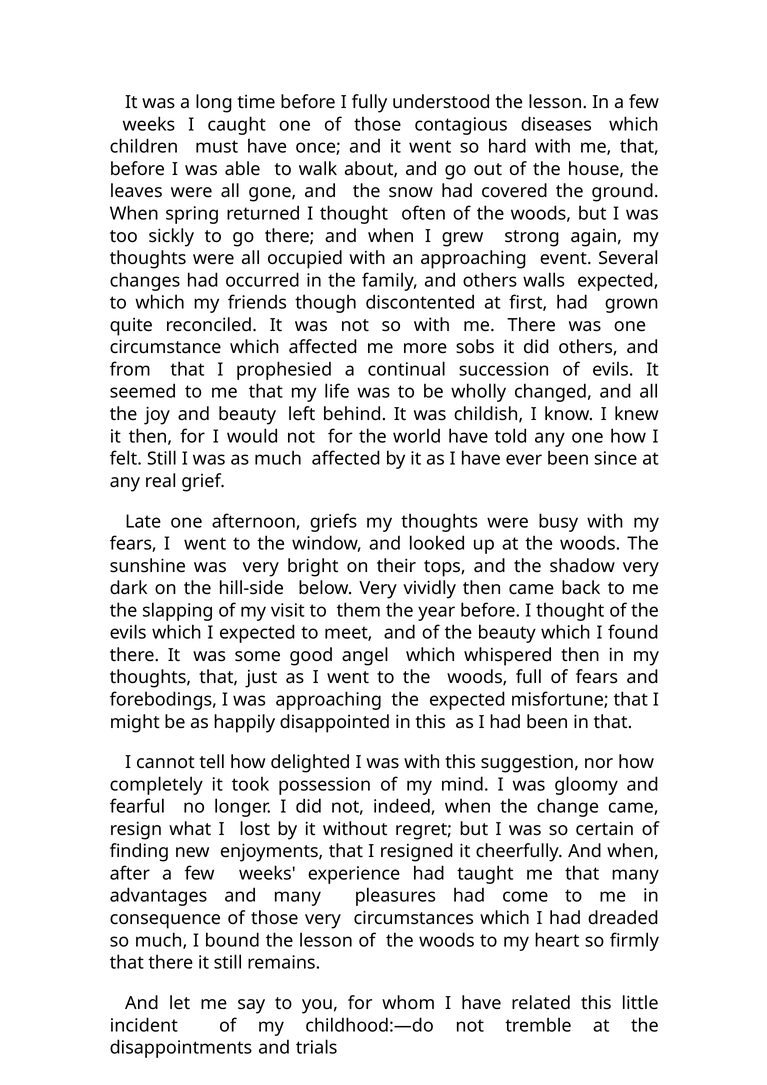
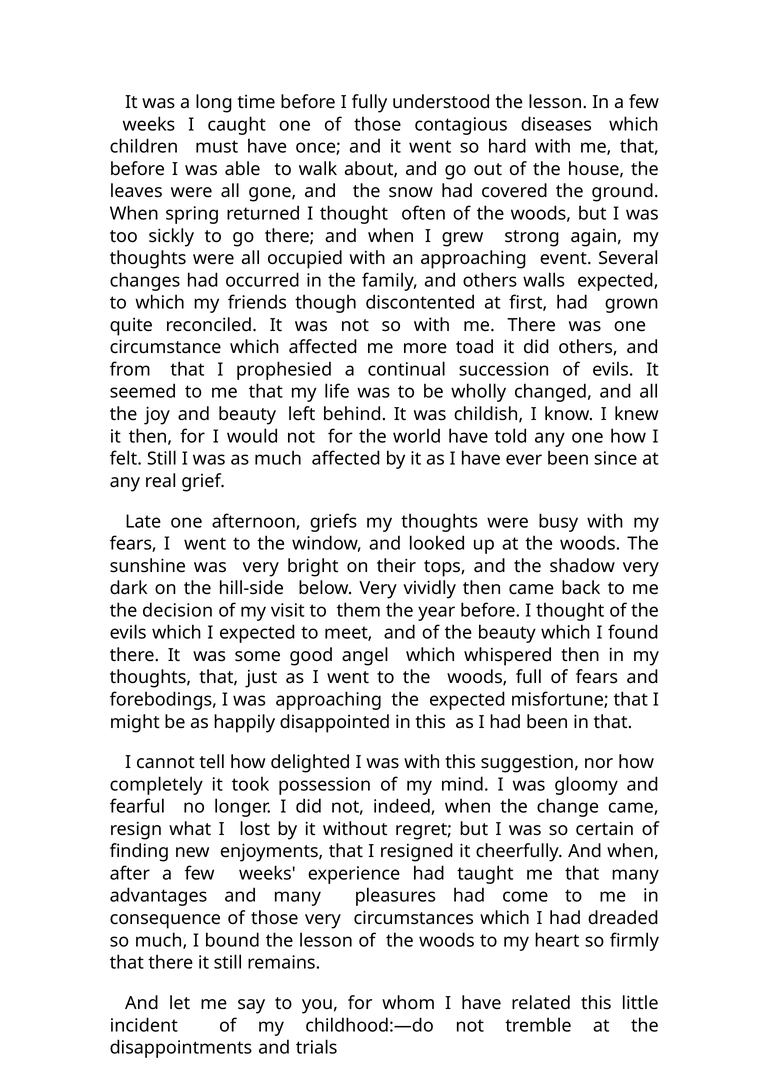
sobs: sobs -> toad
slapping: slapping -> decision
